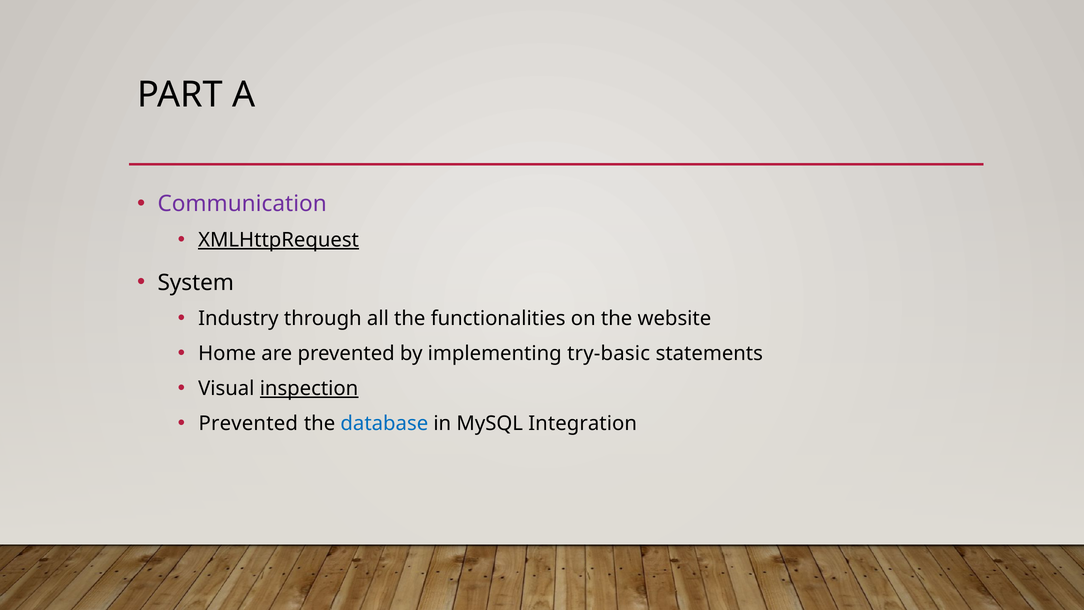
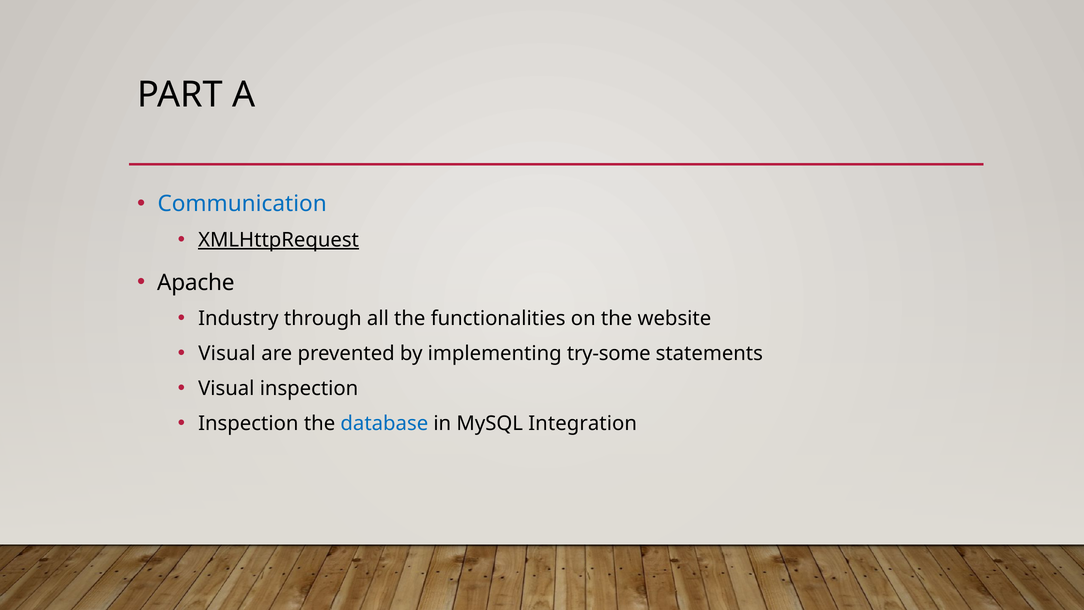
Communication colour: purple -> blue
System: System -> Apache
Home at (227, 354): Home -> Visual
try-basic: try-basic -> try-some
inspection at (309, 388) underline: present -> none
Prevented at (248, 423): Prevented -> Inspection
